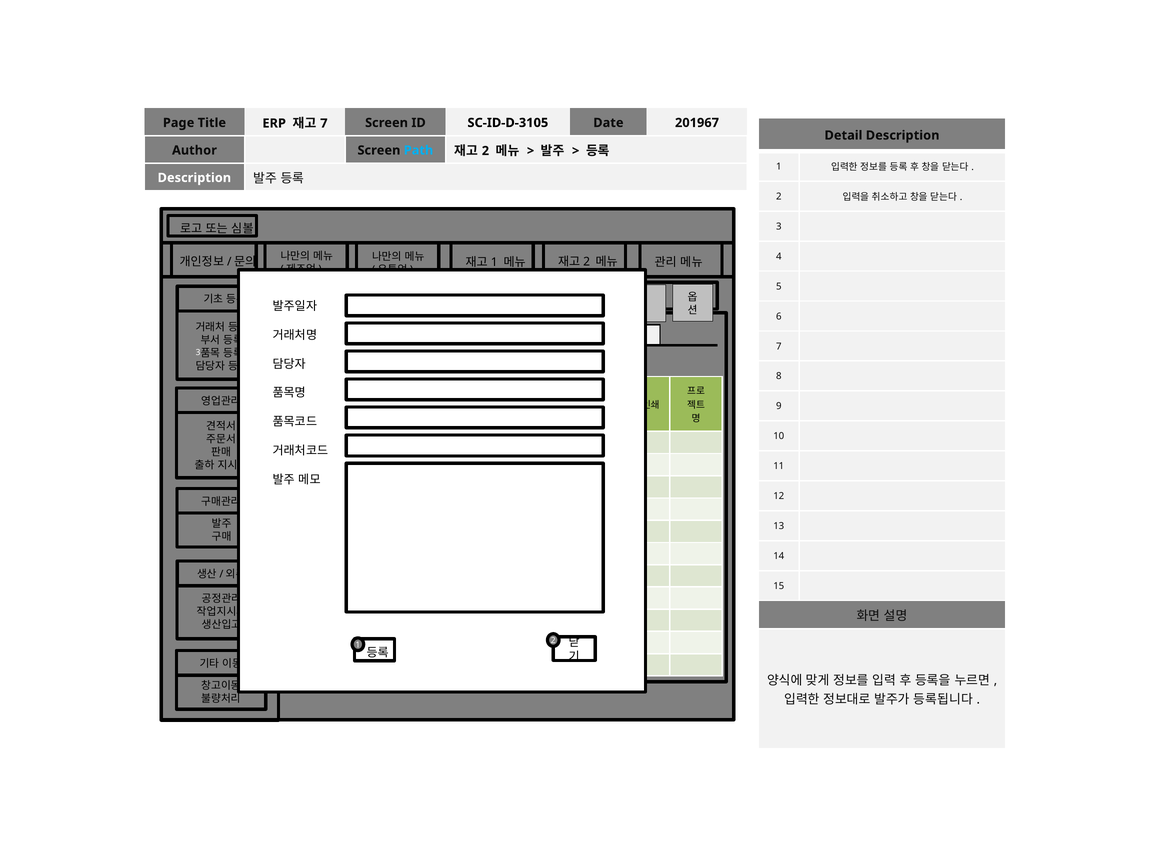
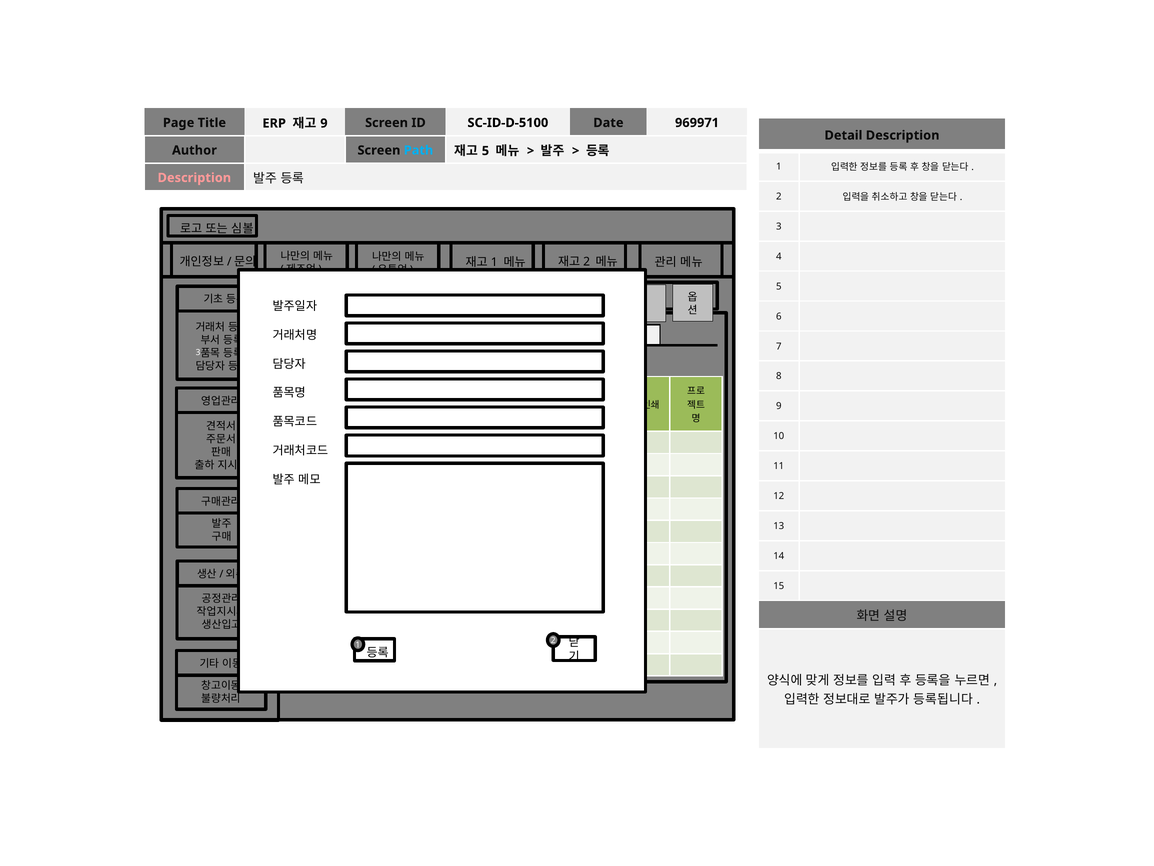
7 at (324, 123): 7 -> 9
SC-ID-D-3105: SC-ID-D-3105 -> SC-ID-D-5100
201967: 201967 -> 969971
2 at (485, 151): 2 -> 5
Description at (194, 178) colour: white -> pink
